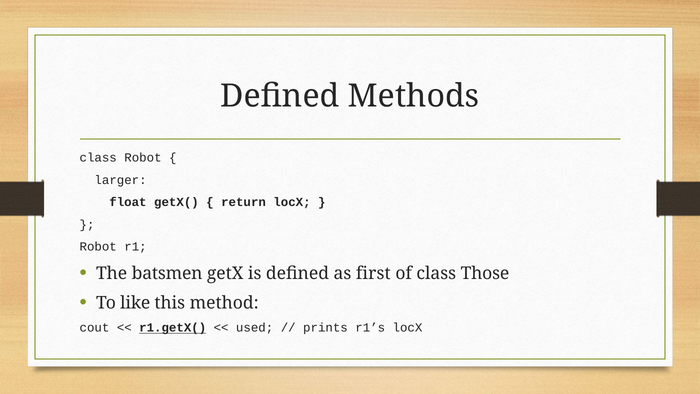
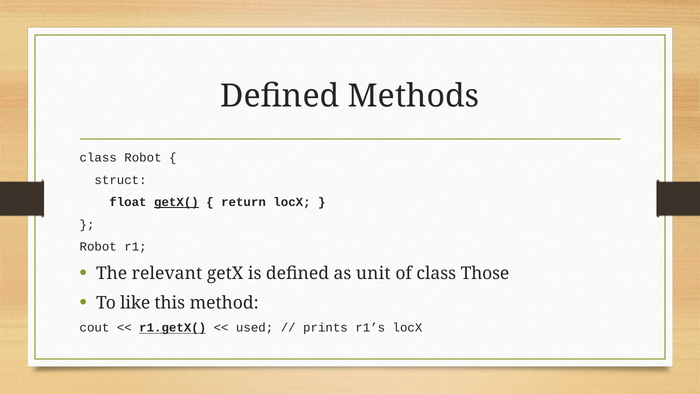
larger: larger -> struct
getX( underline: none -> present
batsmen: batsmen -> relevant
first: first -> unit
